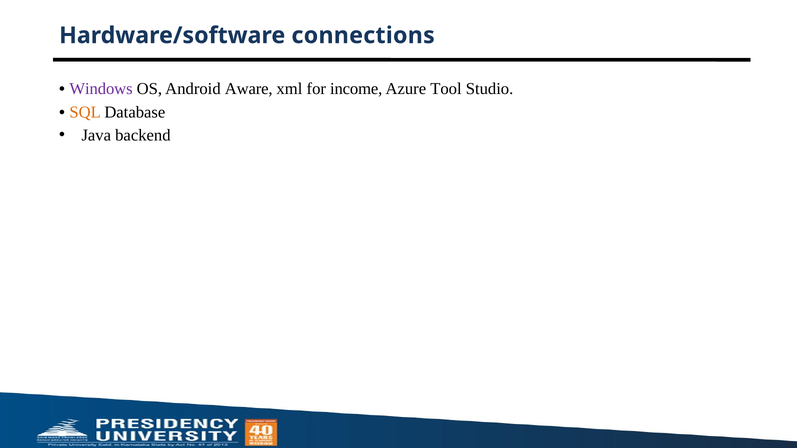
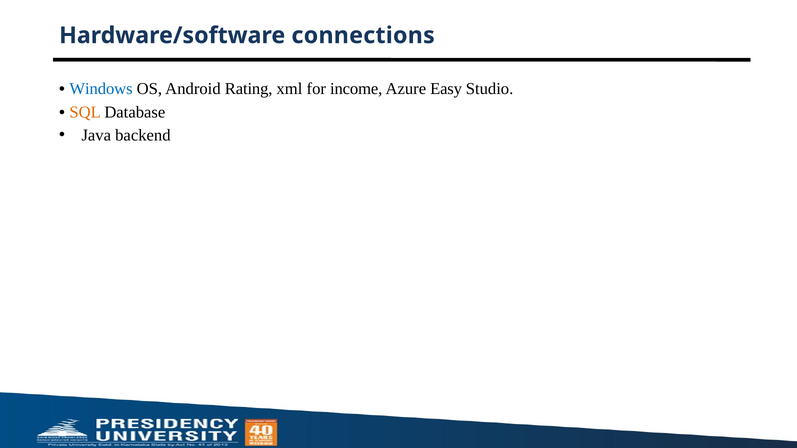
Windows colour: purple -> blue
Aware: Aware -> Rating
Tool: Tool -> Easy
